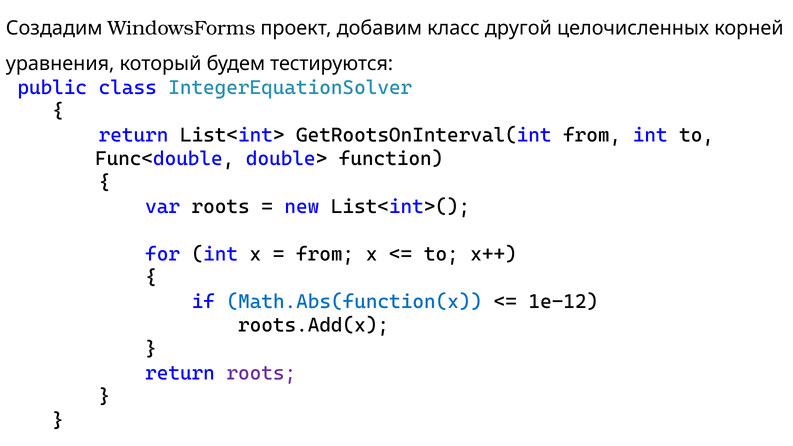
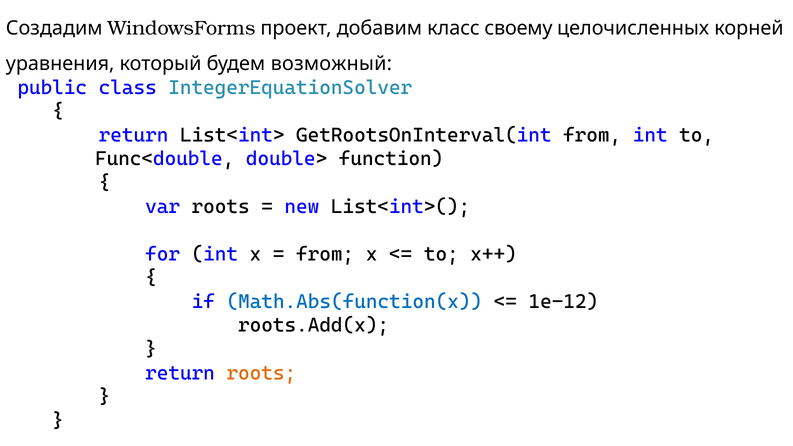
другой: другой -> своему
тестируются: тестируются -> возможный
roots at (261, 373) colour: purple -> orange
